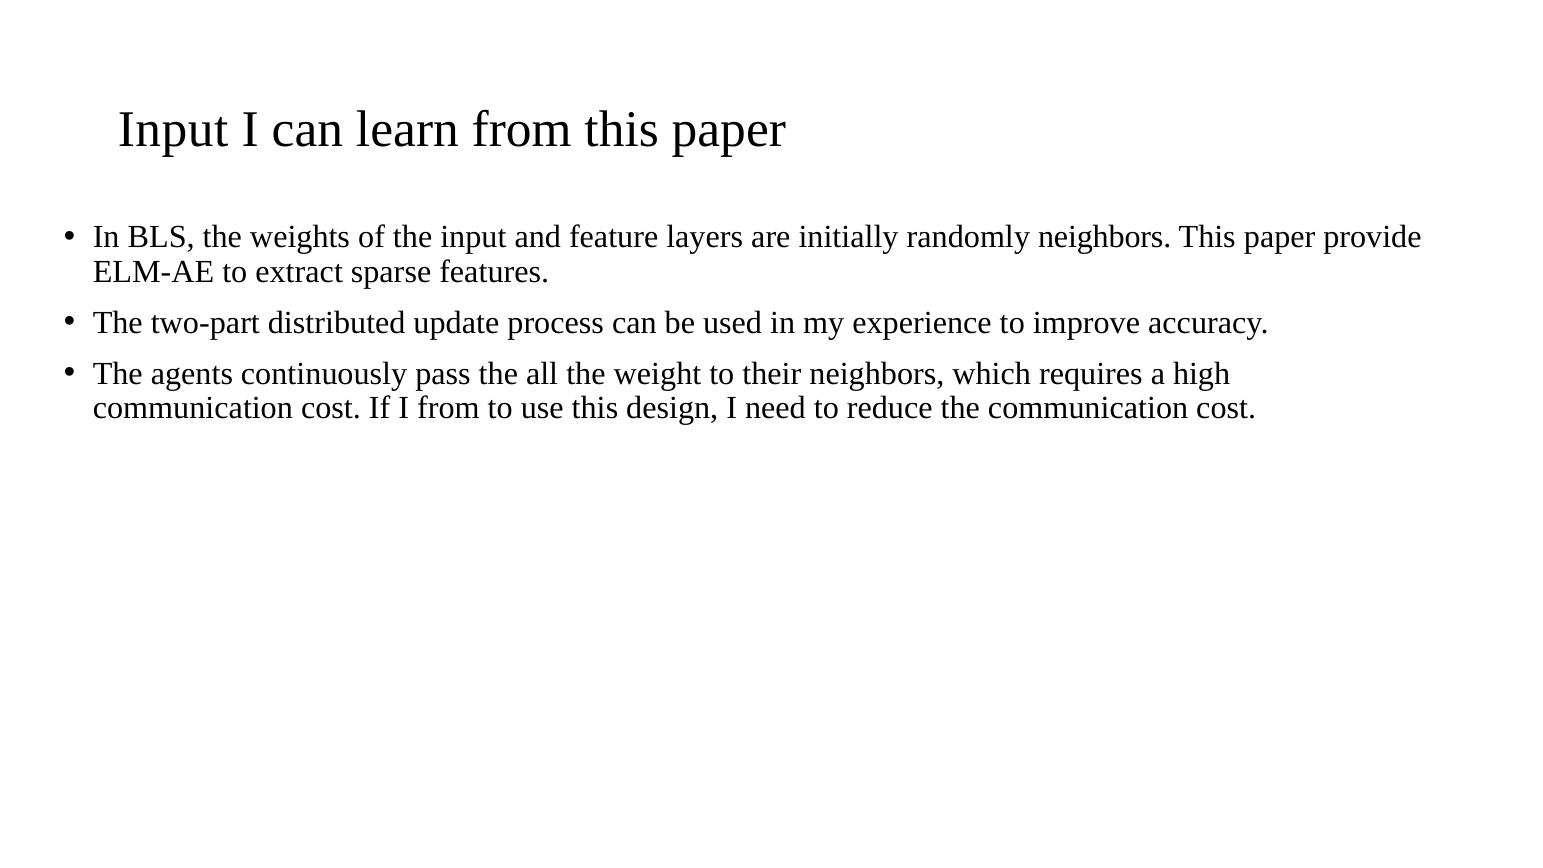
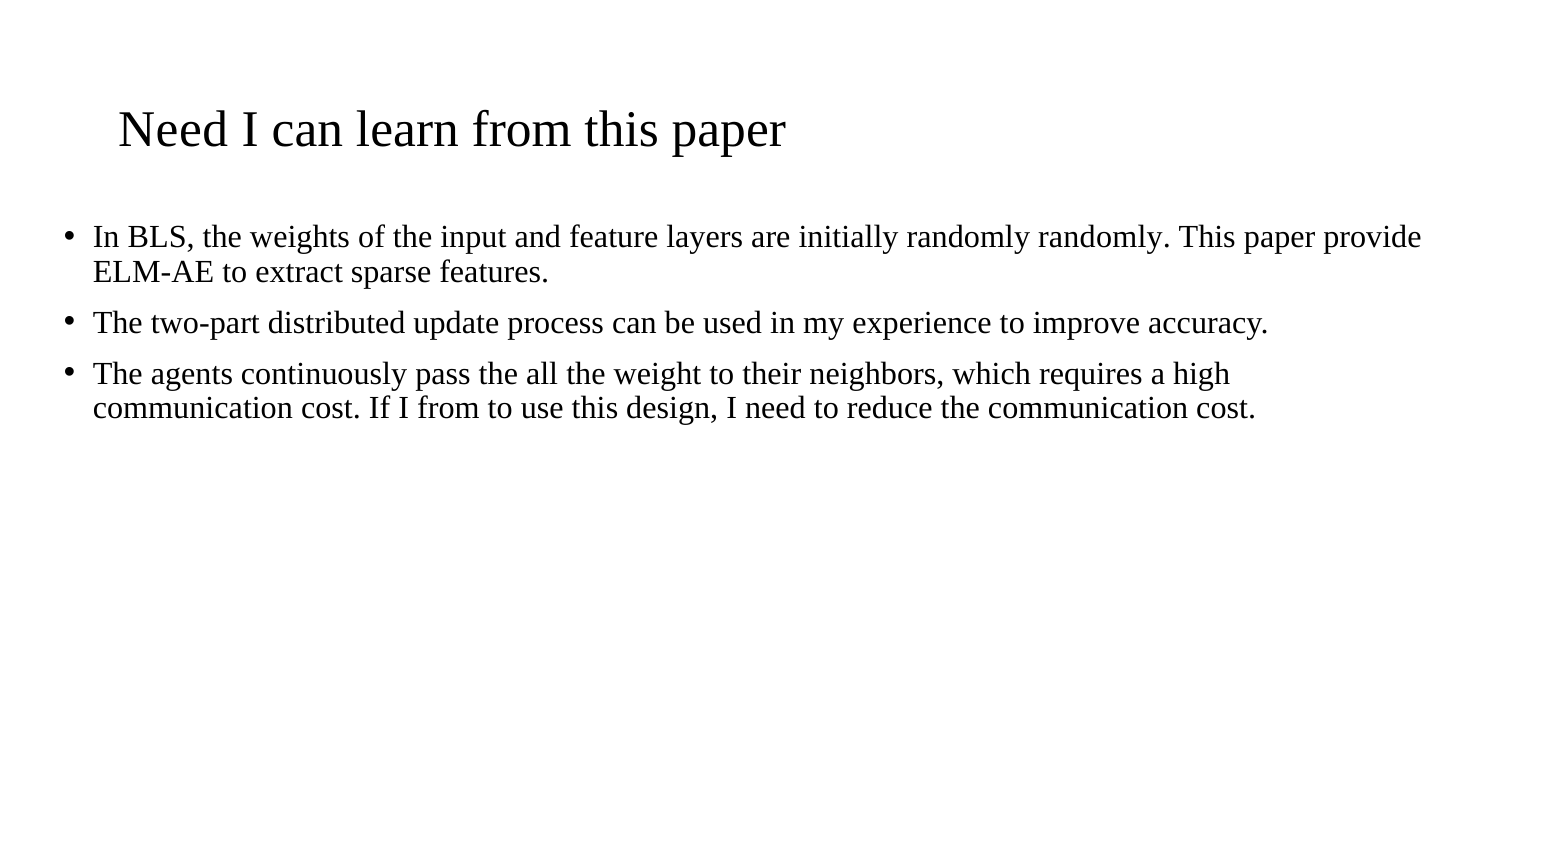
Input at (173, 130): Input -> Need
randomly neighbors: neighbors -> randomly
